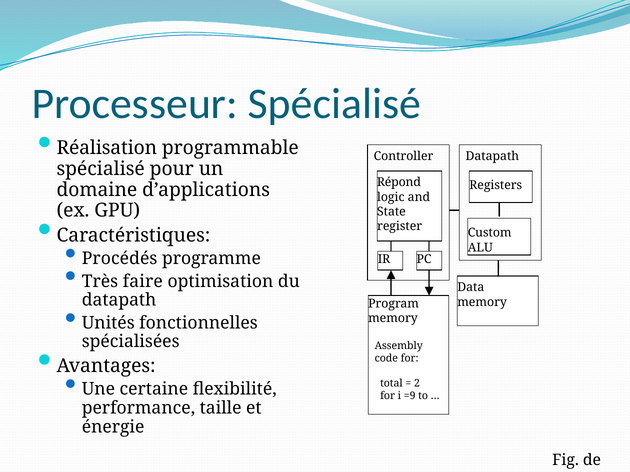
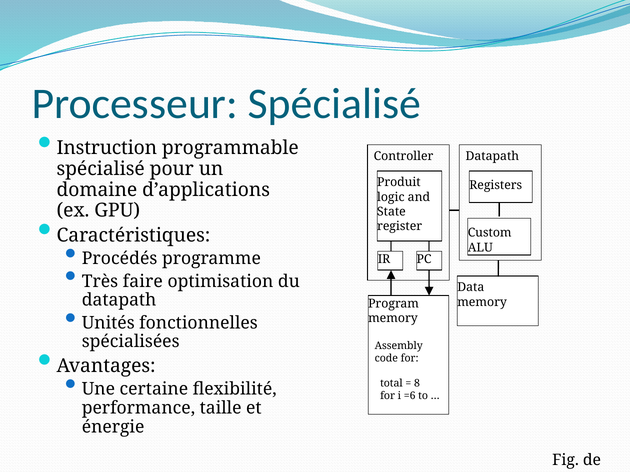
Réalisation: Réalisation -> Instruction
Répond: Répond -> Produit
2: 2 -> 8
=9: =9 -> =6
